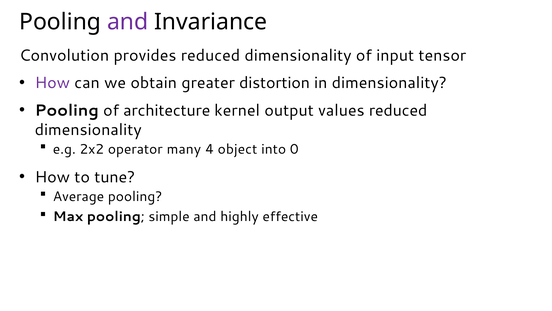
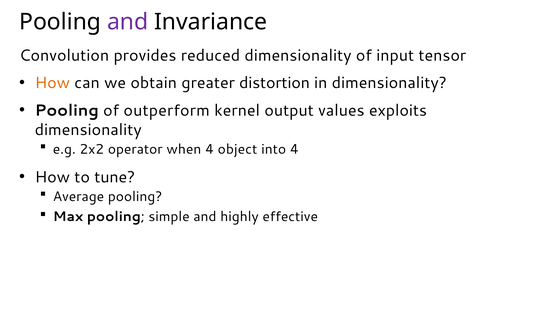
How at (52, 83) colour: purple -> orange
architecture: architecture -> outperform
values reduced: reduced -> exploits
many: many -> when
into 0: 0 -> 4
